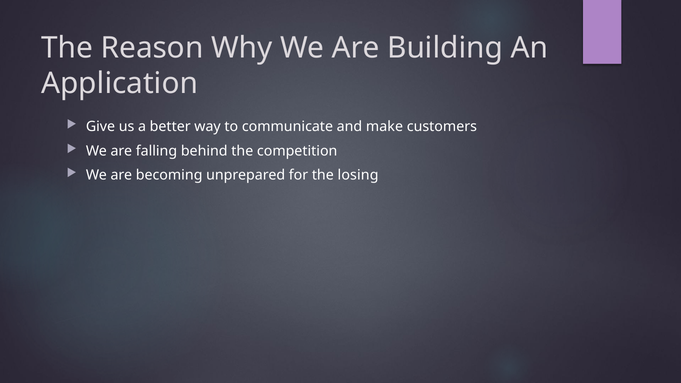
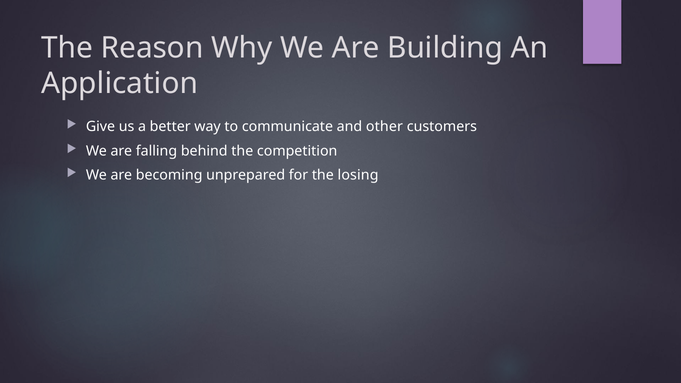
make: make -> other
